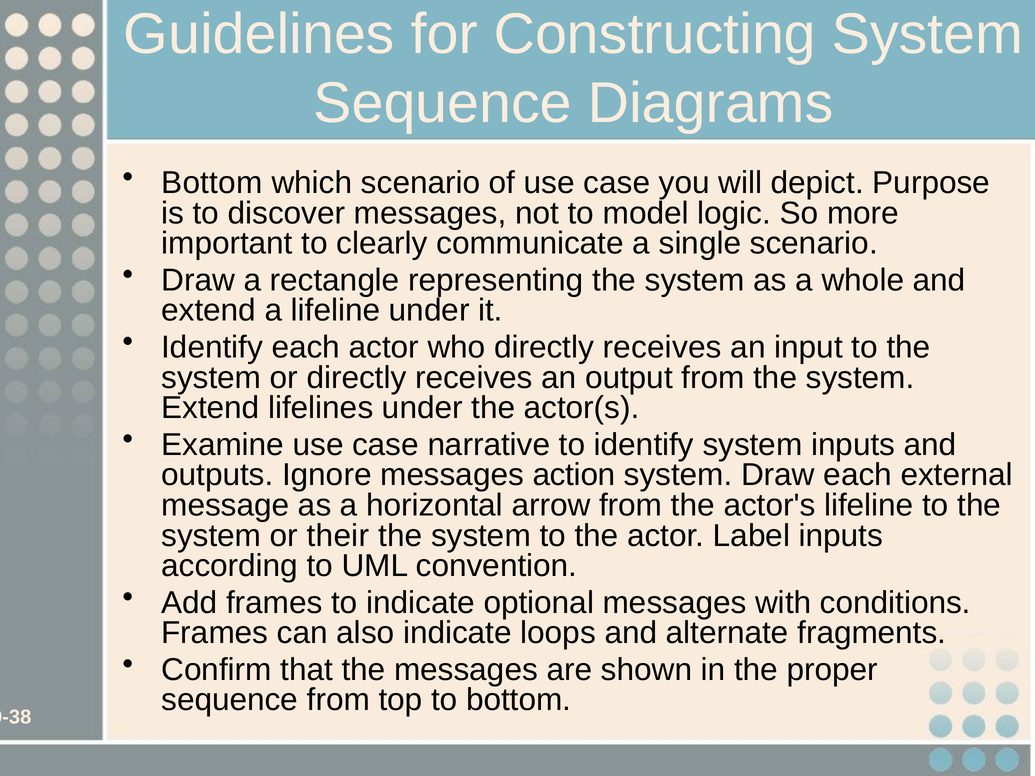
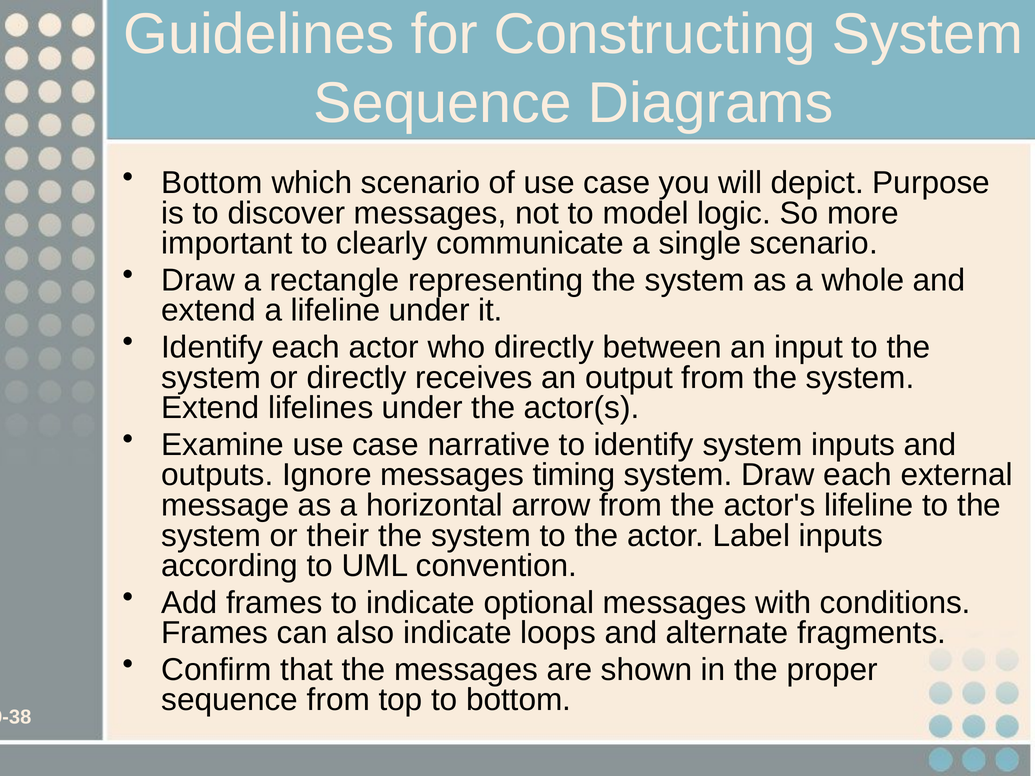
who directly receives: receives -> between
action: action -> timing
